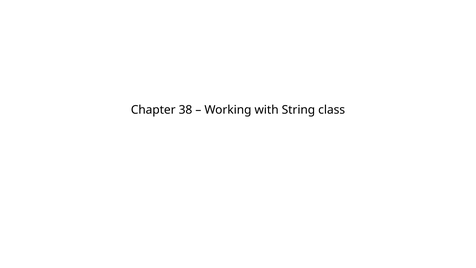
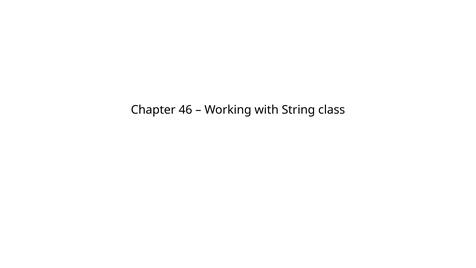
38: 38 -> 46
